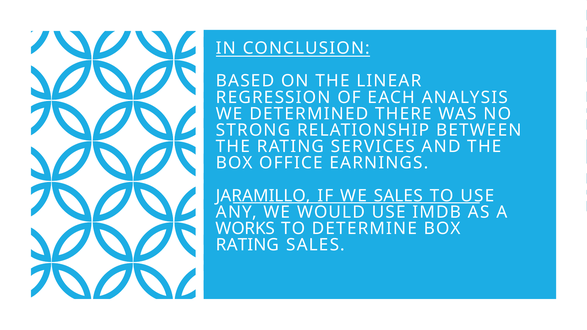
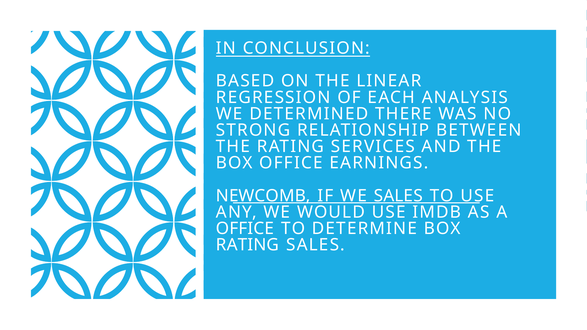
JARAMILLO: JARAMILLO -> NEWCOMB
WORKS at (245, 229): WORKS -> OFFICE
